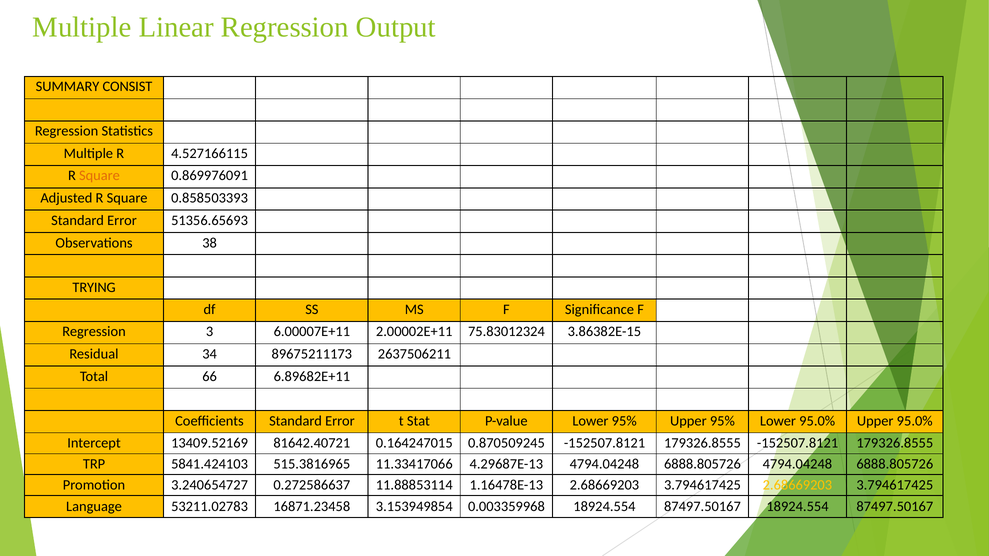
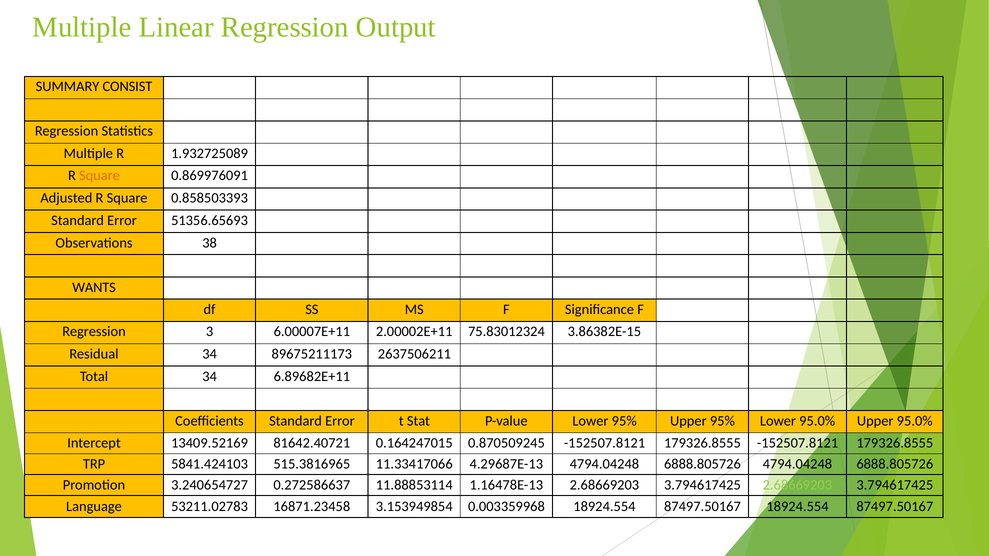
4.527166115: 4.527166115 -> 1.932725089
TRYING: TRYING -> WANTS
Total 66: 66 -> 34
2.68669203 at (797, 485) colour: yellow -> light green
